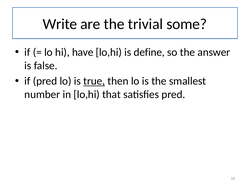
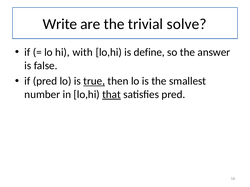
some: some -> solve
have: have -> with
that underline: none -> present
